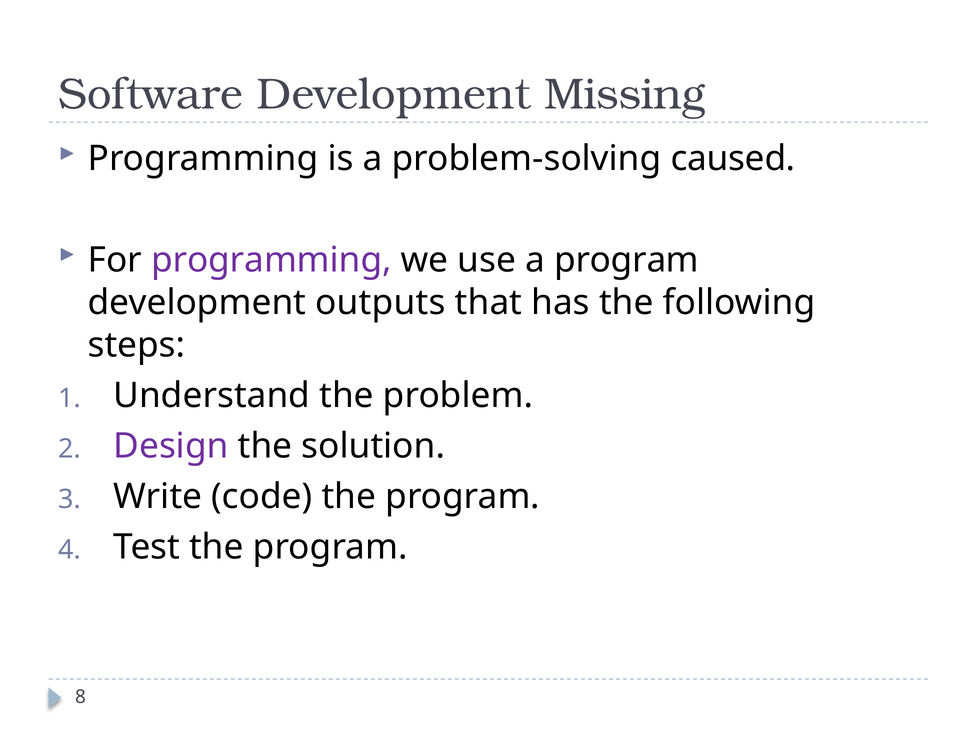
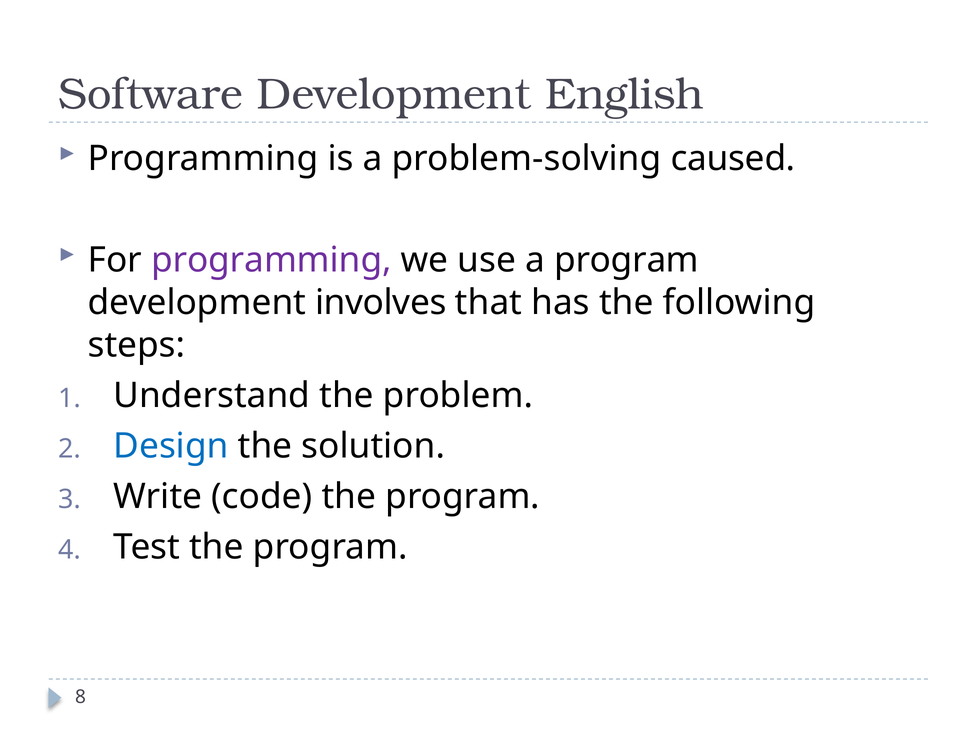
Missing: Missing -> English
outputs: outputs -> involves
Design colour: purple -> blue
